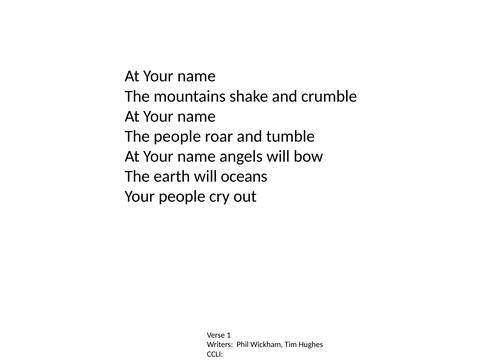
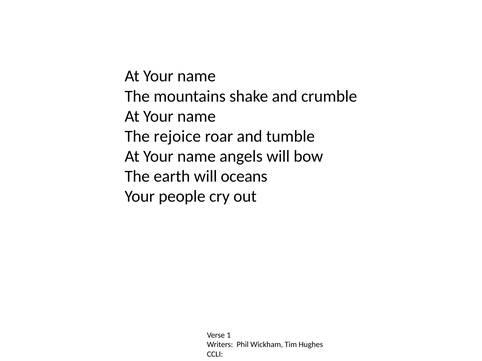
The people: people -> rejoice
